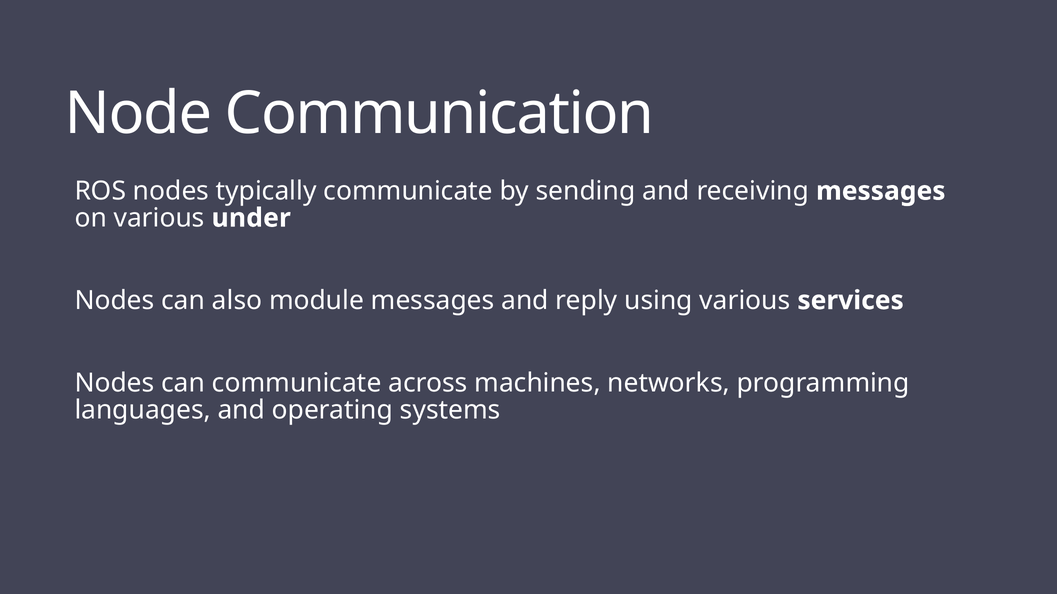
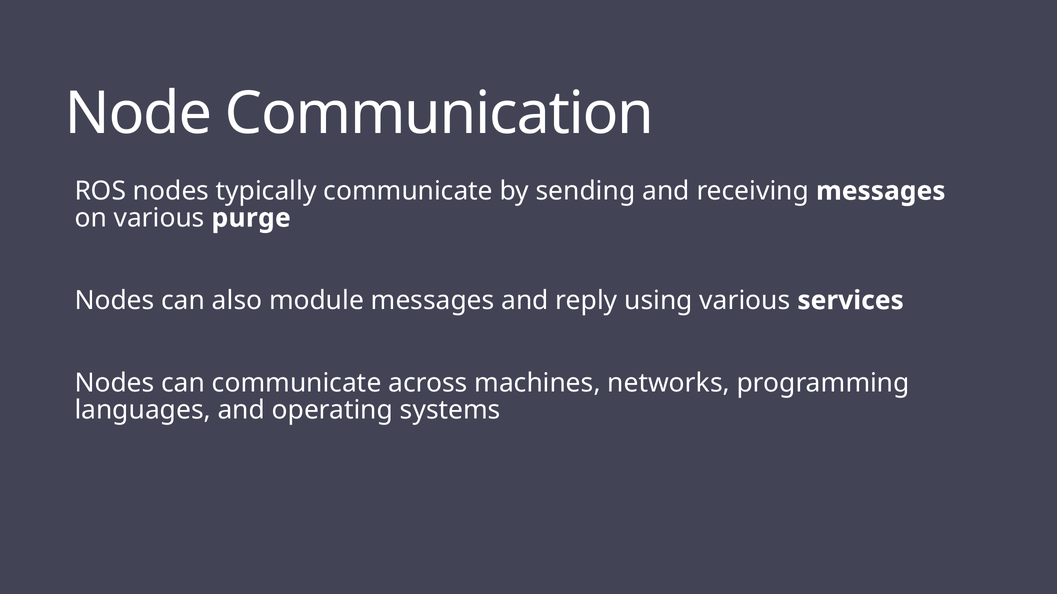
under: under -> purge
